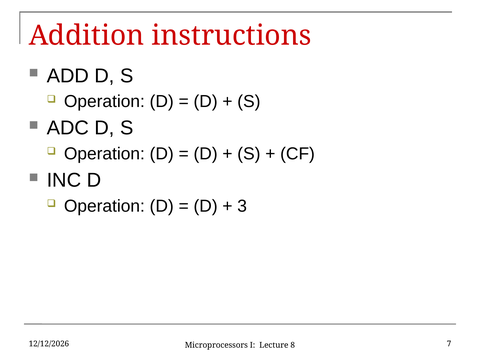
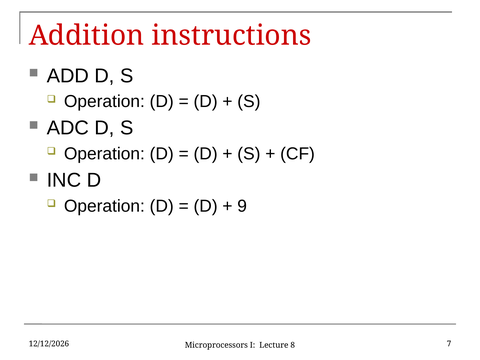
3: 3 -> 9
